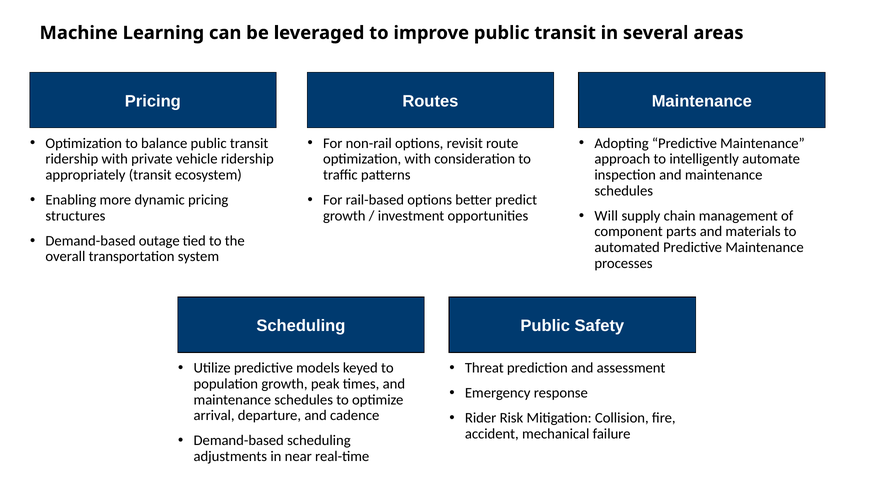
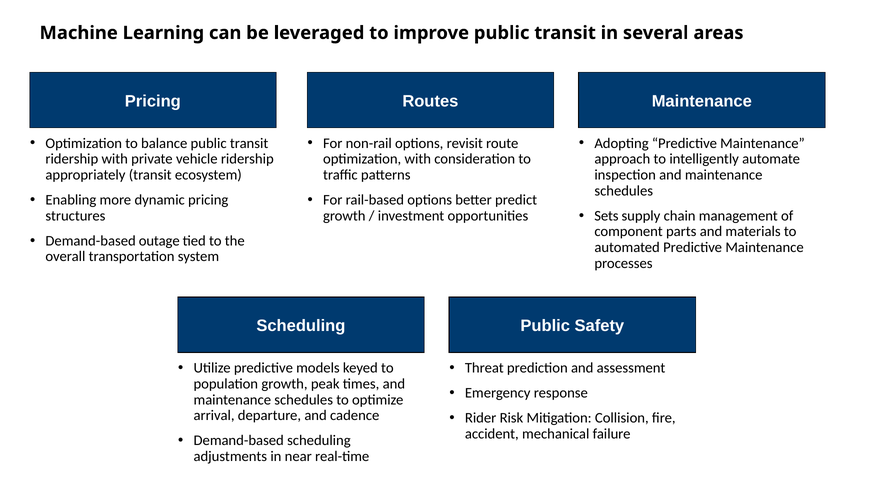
Will: Will -> Sets
